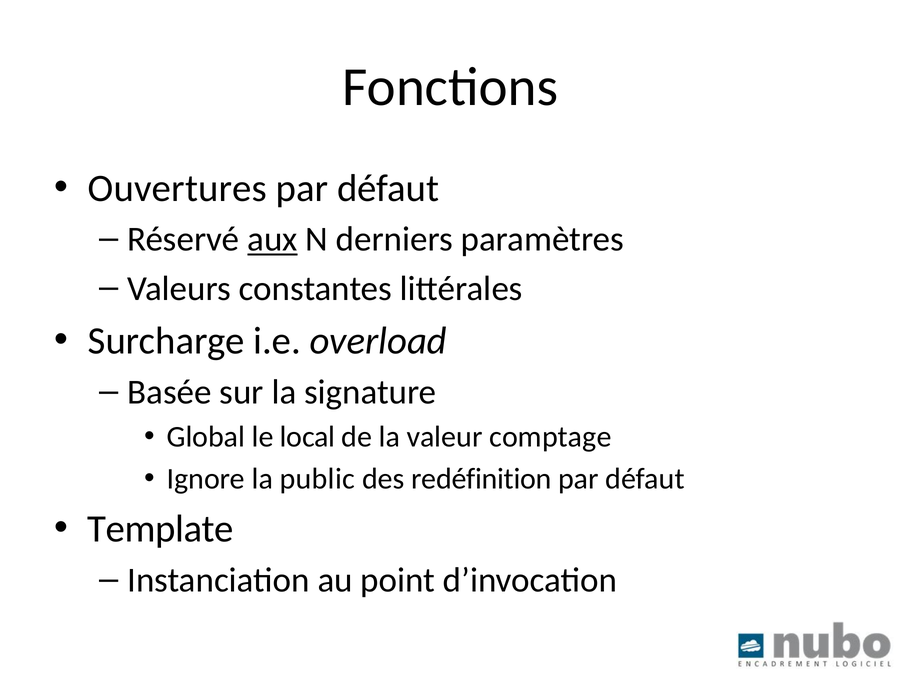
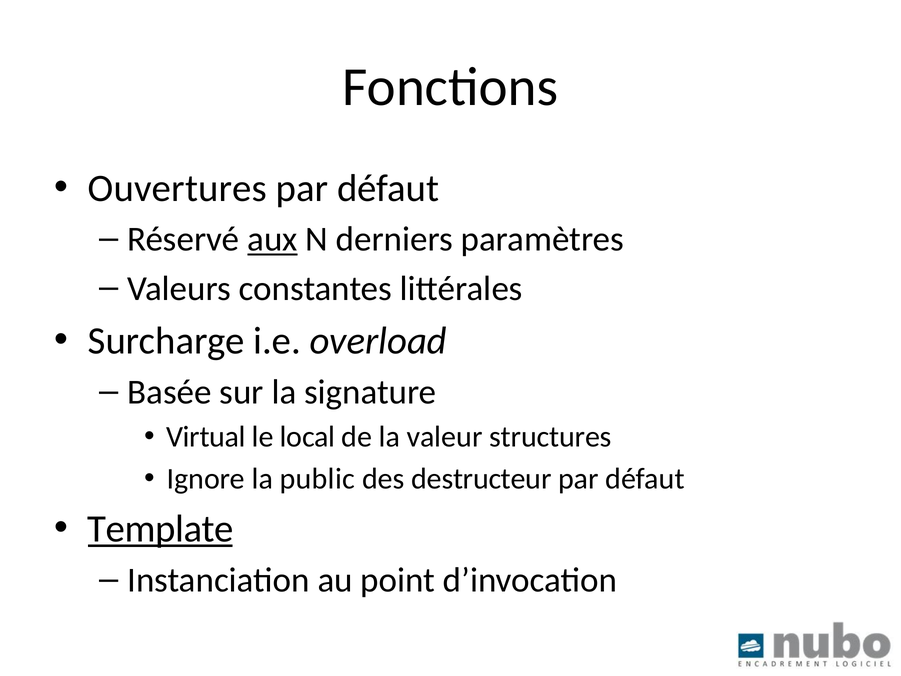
Global: Global -> Virtual
comptage: comptage -> structures
redéfinition: redéfinition -> destructeur
Template underline: none -> present
